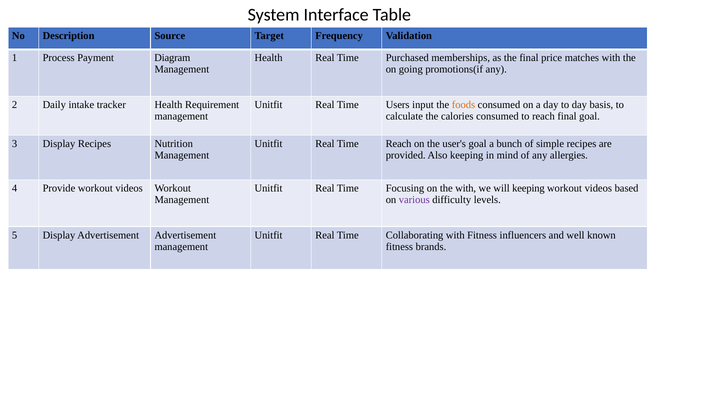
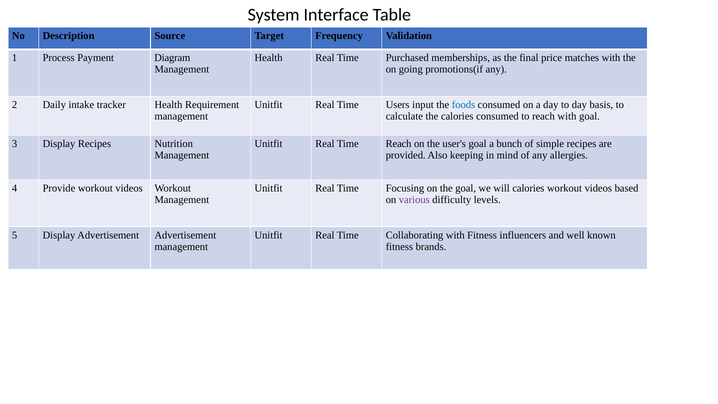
foods colour: orange -> blue
reach final: final -> with
the with: with -> goal
will keeping: keeping -> calories
